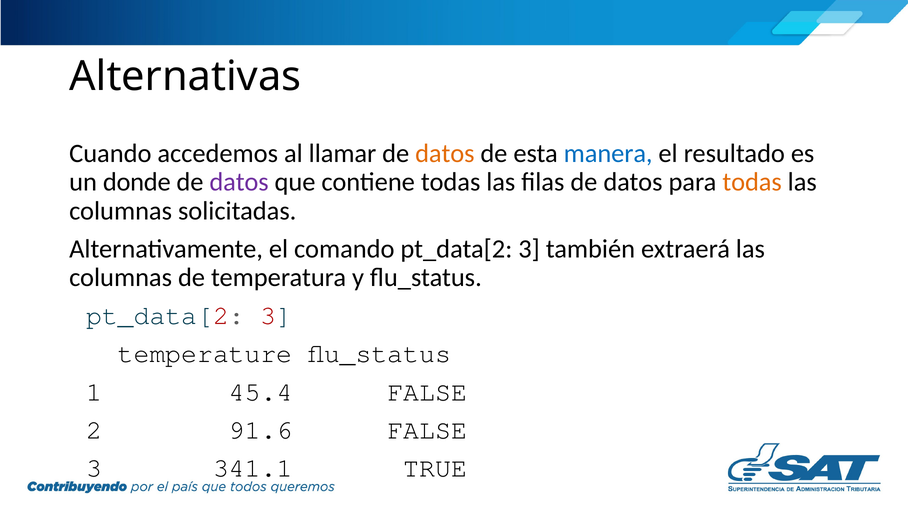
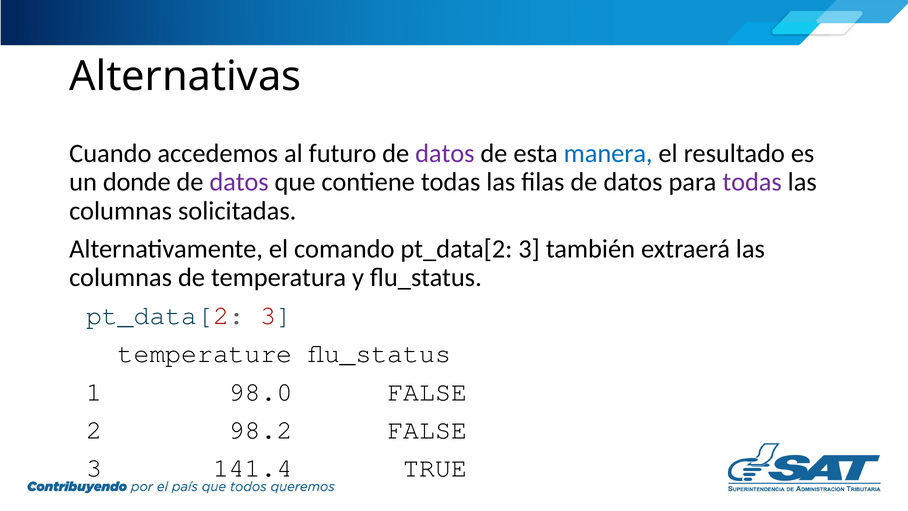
llamar: llamar -> futuro
datos at (445, 154) colour: orange -> purple
todas at (752, 182) colour: orange -> purple
45.4: 45.4 -> 98.0
91.6: 91.6 -> 98.2
341.1: 341.1 -> 141.4
